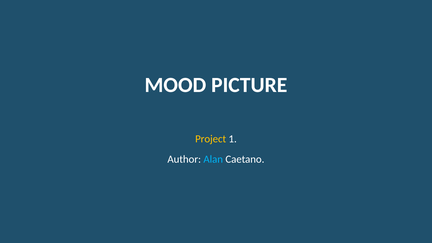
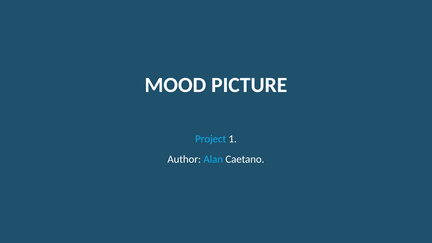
Project colour: yellow -> light blue
